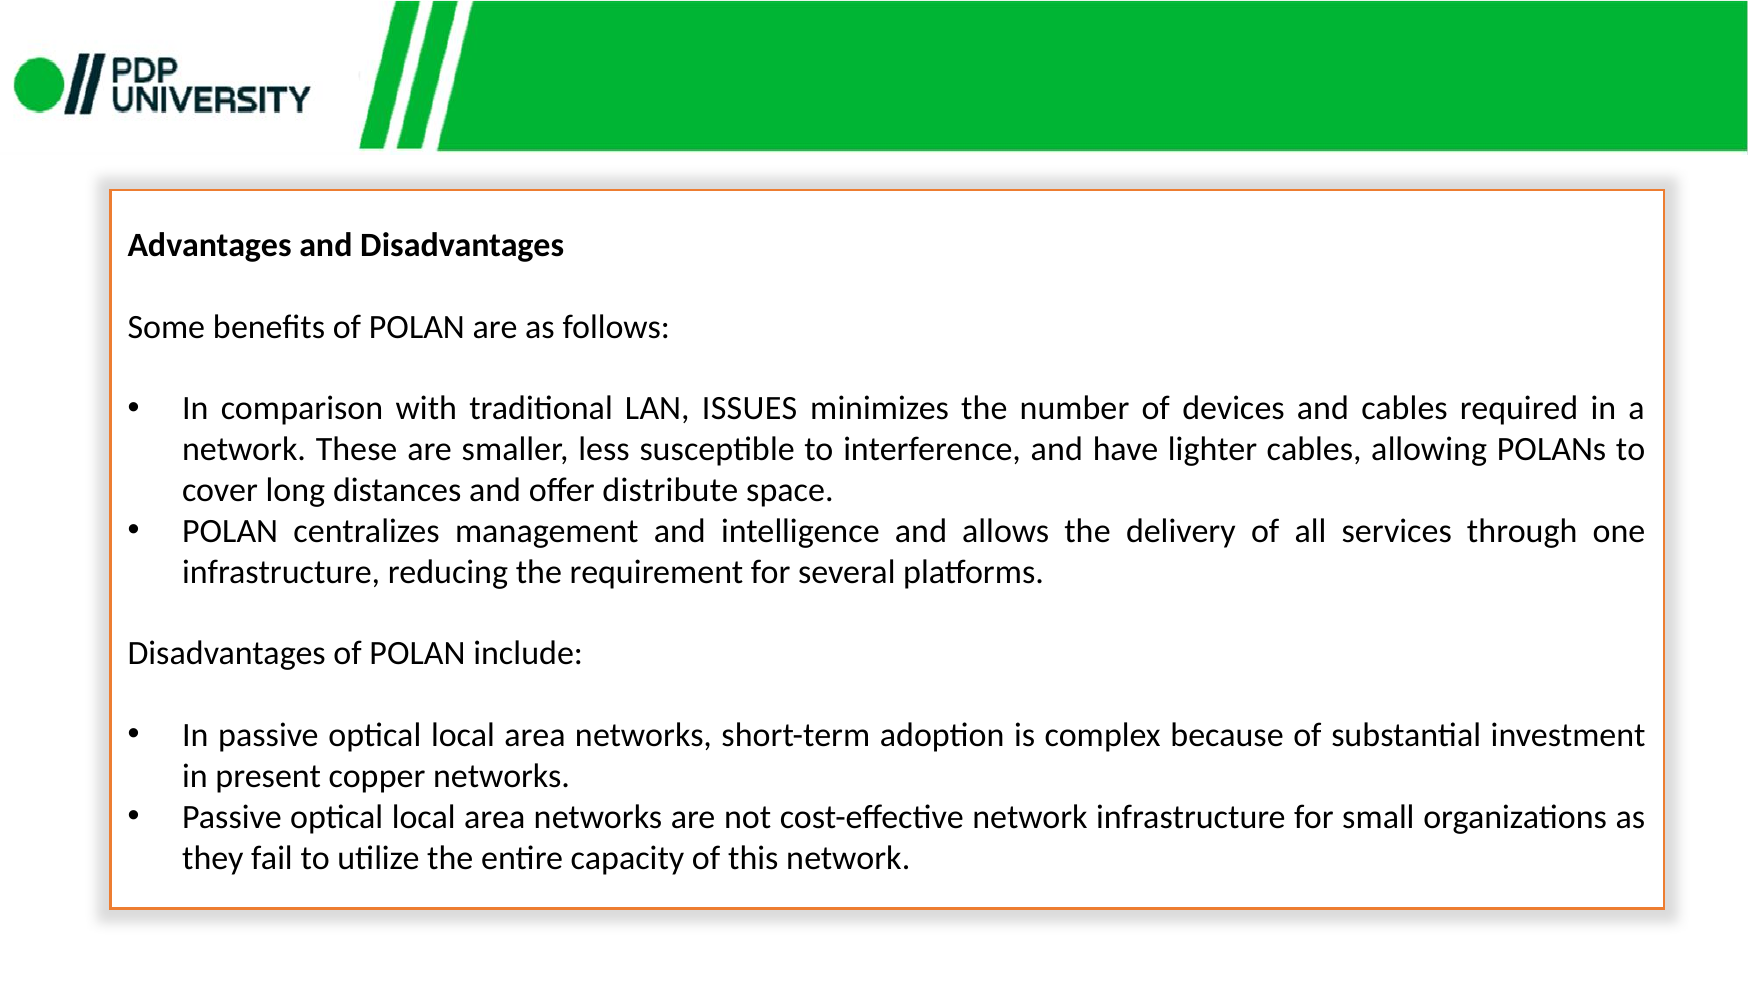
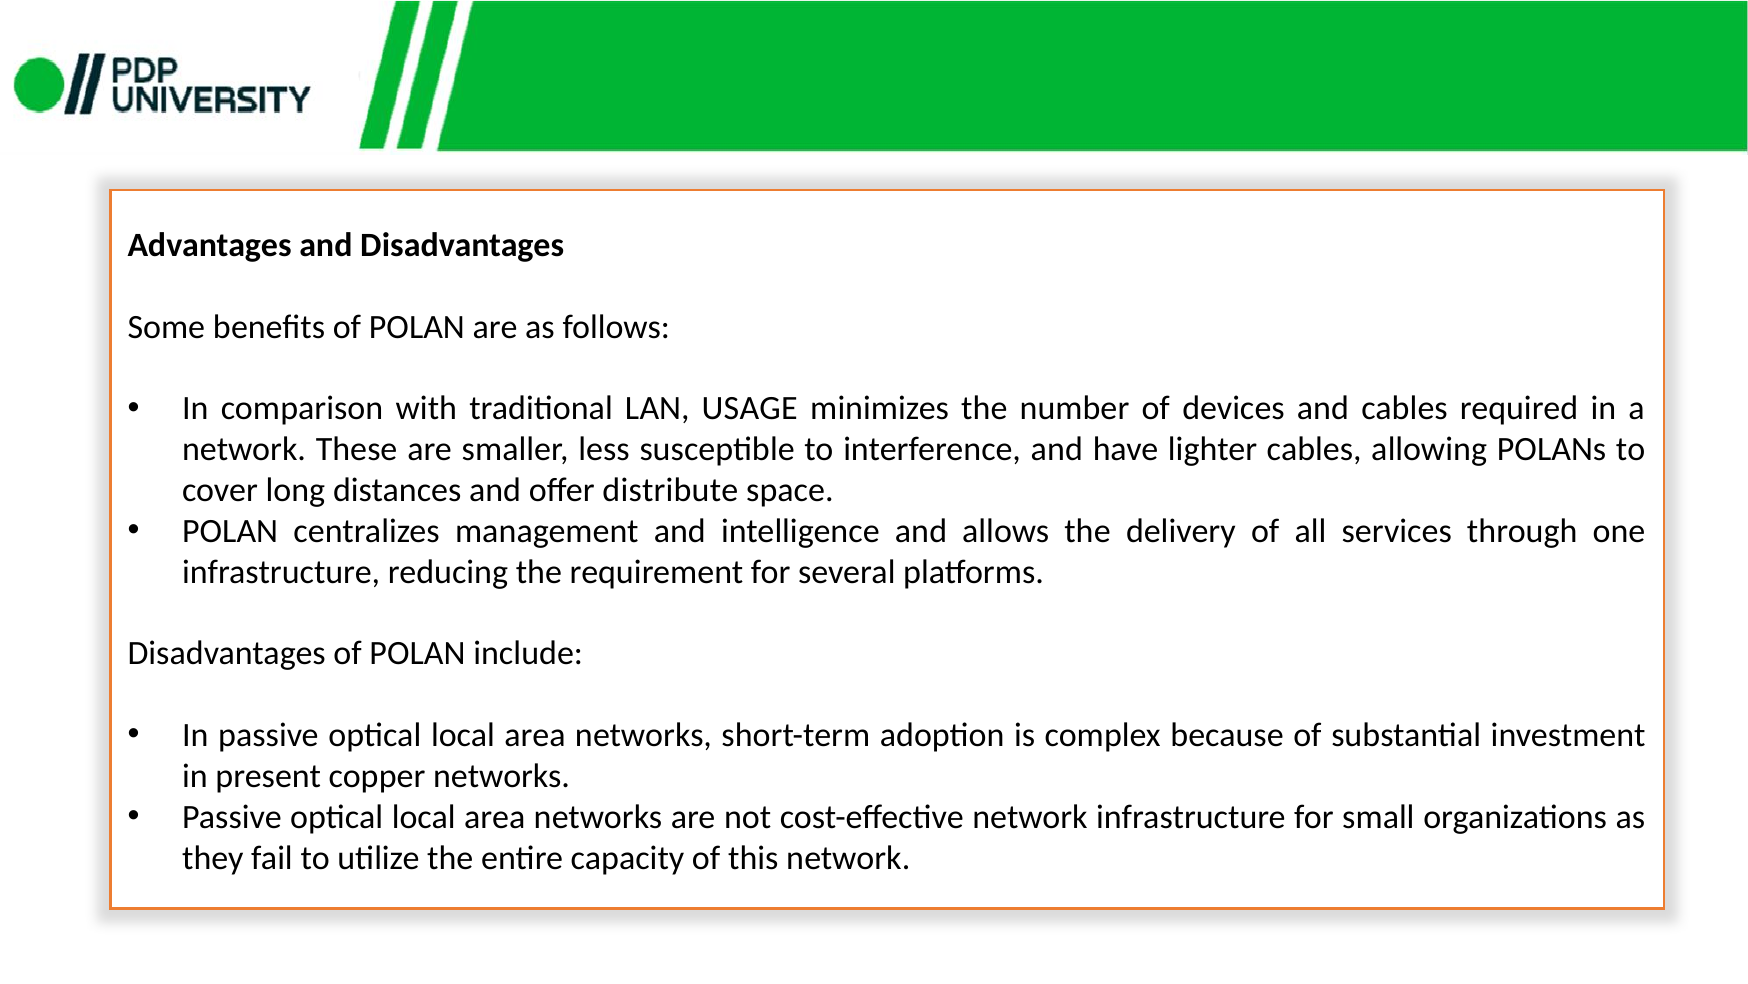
ISSUES: ISSUES -> USAGE
